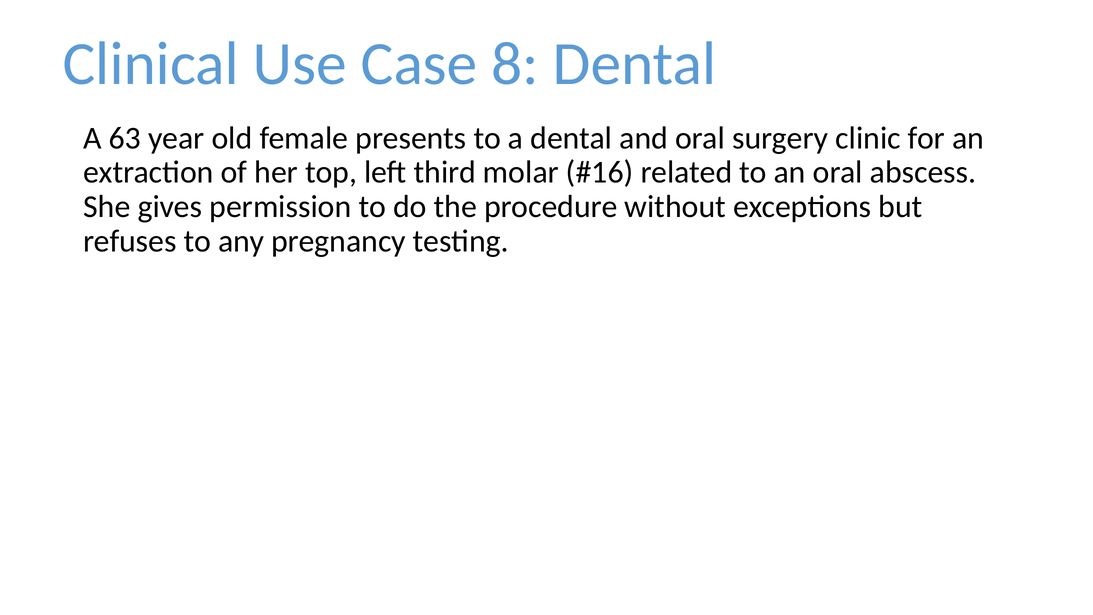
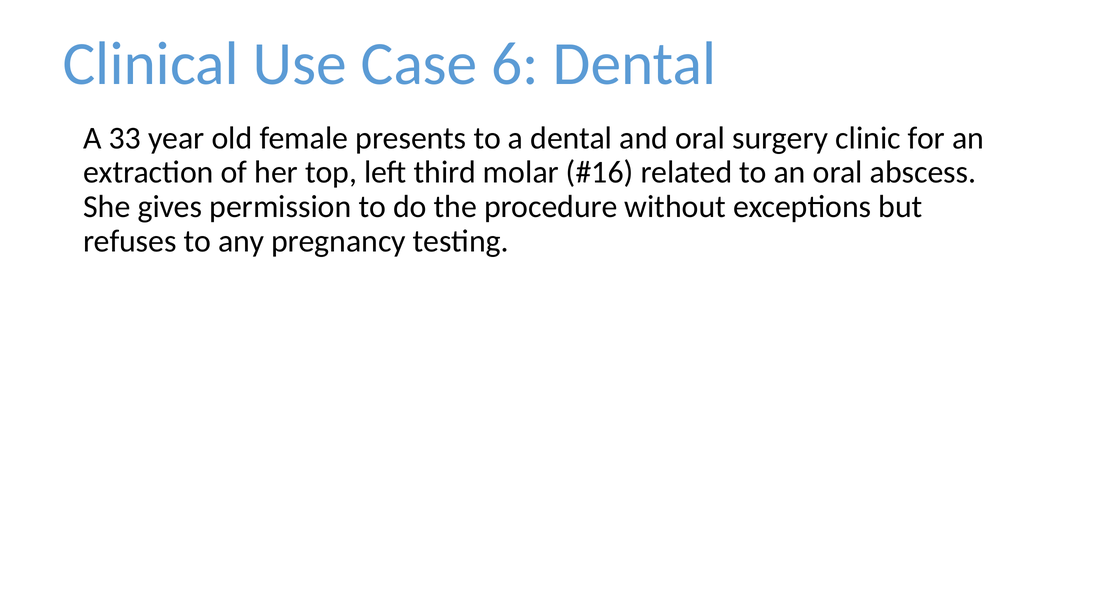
8: 8 -> 6
63: 63 -> 33
